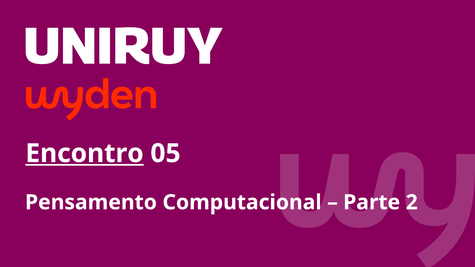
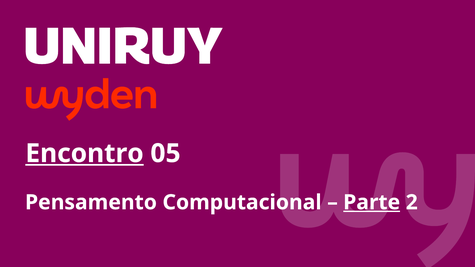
Parte underline: none -> present
